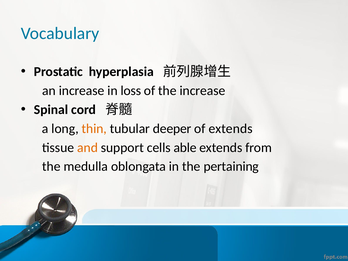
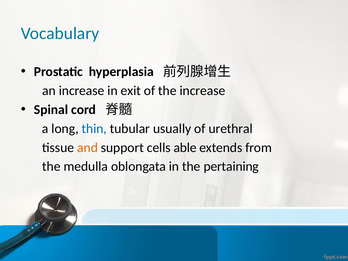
loss: loss -> exit
thin colour: orange -> blue
deeper: deeper -> usually
of extends: extends -> urethral
